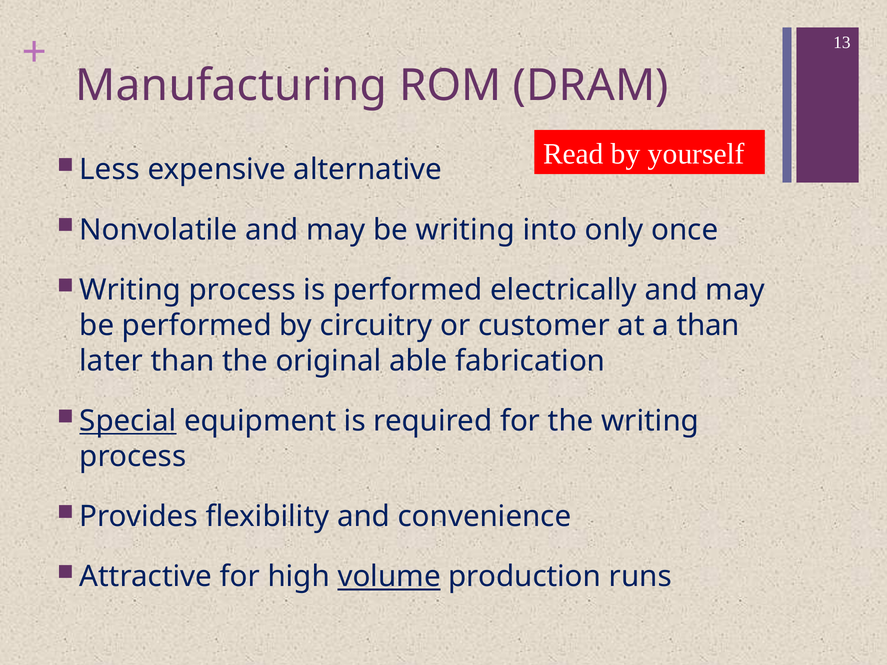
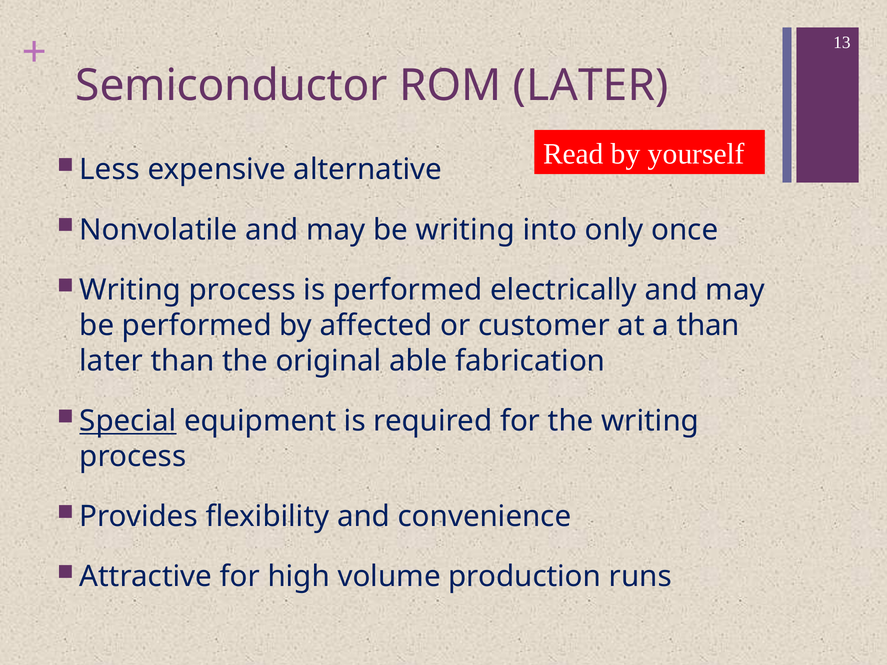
Manufacturing: Manufacturing -> Semiconductor
ROM DRAM: DRAM -> LATER
circuitry: circuitry -> affected
volume underline: present -> none
